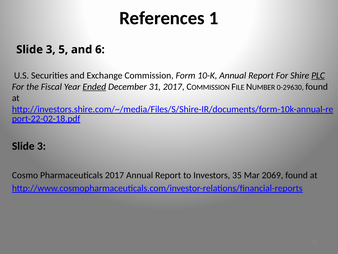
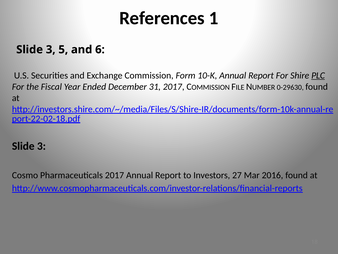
Ended underline: present -> none
35: 35 -> 27
2069: 2069 -> 2016
